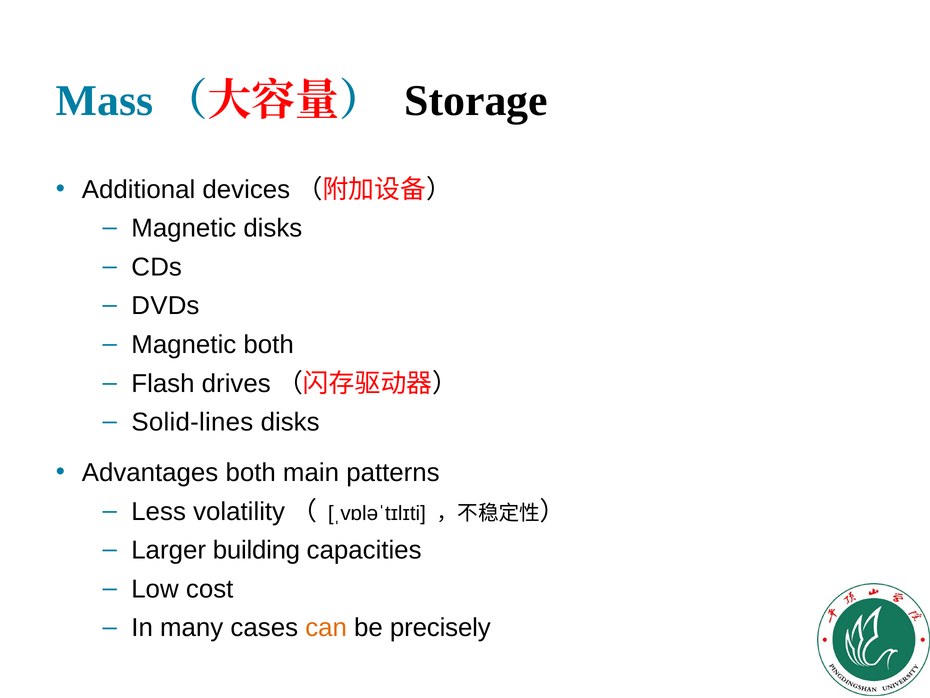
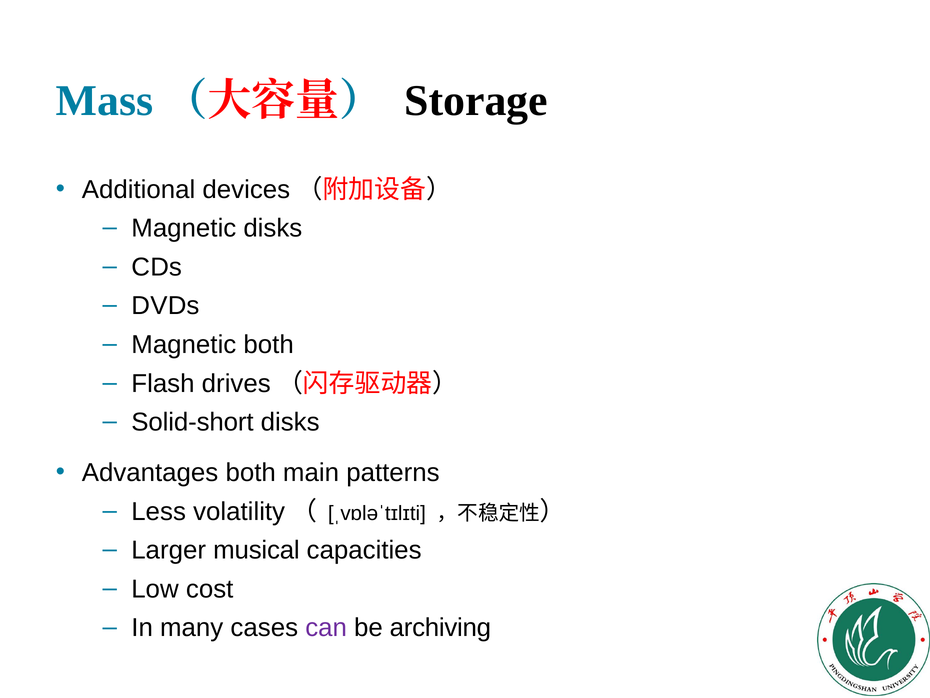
Solid-lines: Solid-lines -> Solid-short
building: building -> musical
can colour: orange -> purple
precisely: precisely -> archiving
